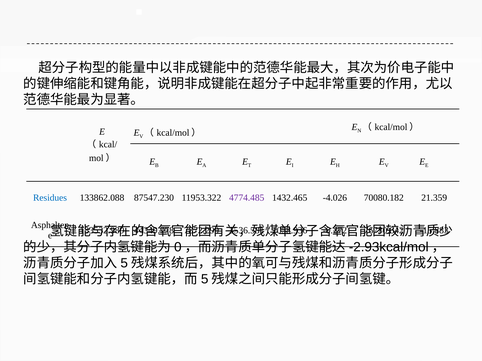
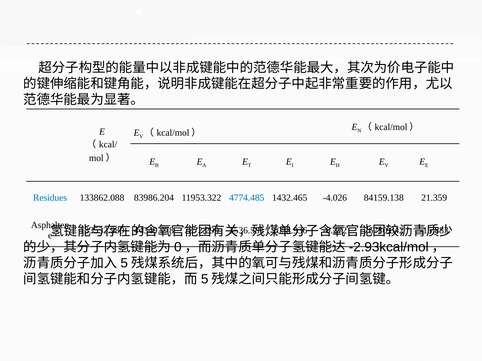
87547.230: 87547.230 -> 83986.204
4774.485 colour: purple -> blue
70080.182: 70080.182 -> 84159.138
